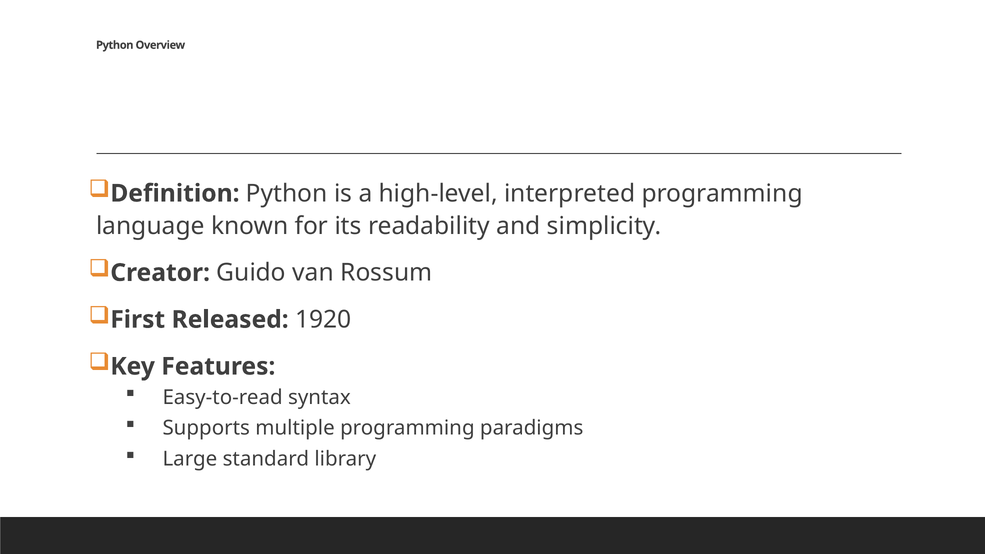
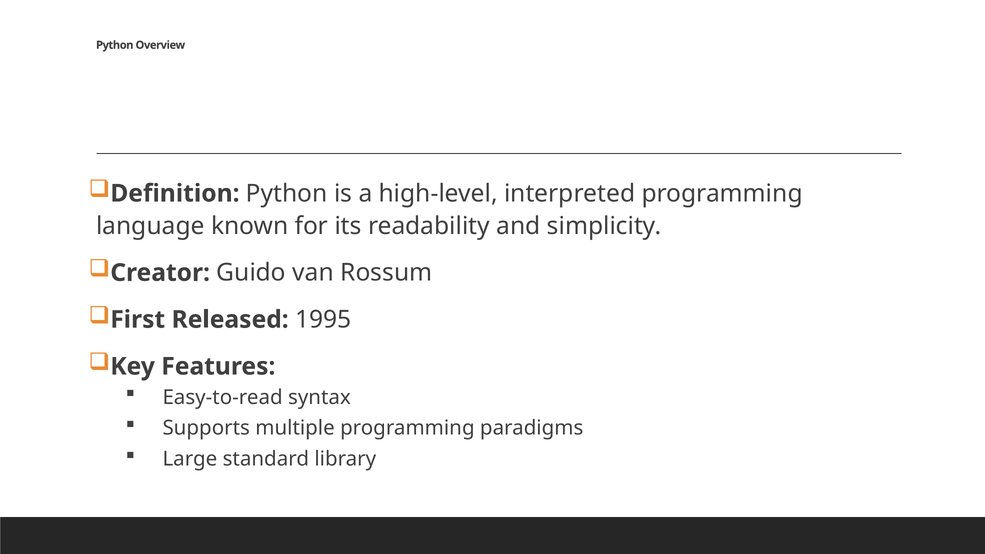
1920: 1920 -> 1995
